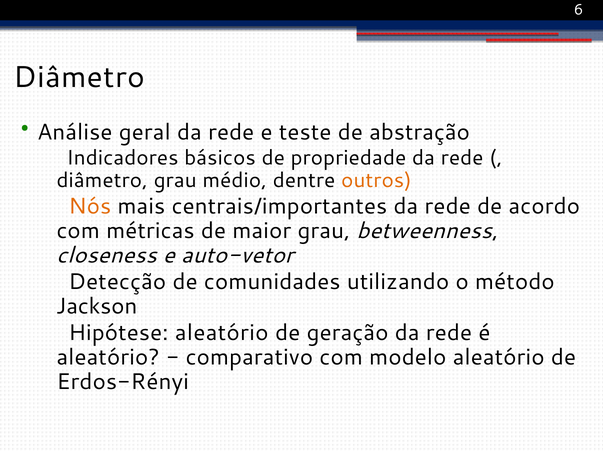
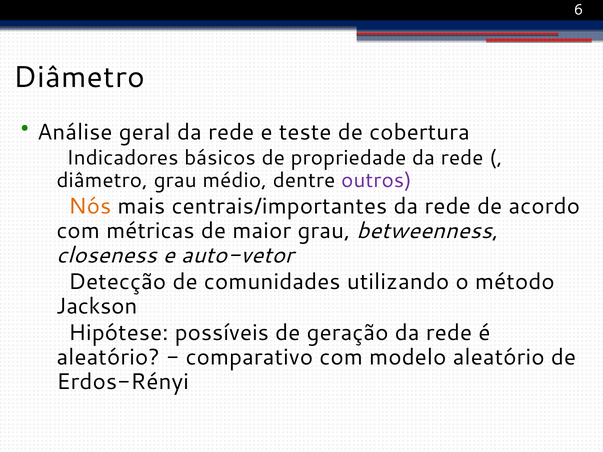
abstração: abstração -> cobertura
outros colour: orange -> purple
Hipótese aleatório: aleatório -> possíveis
